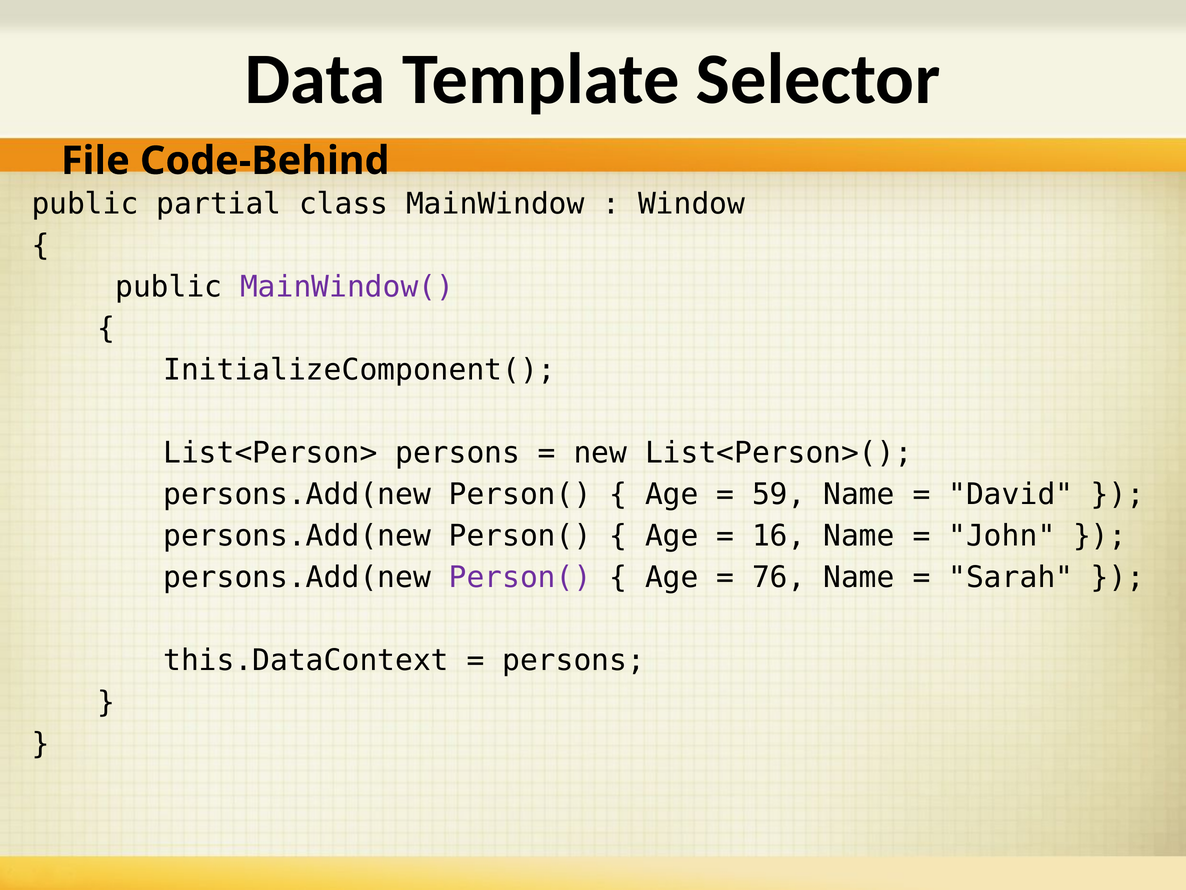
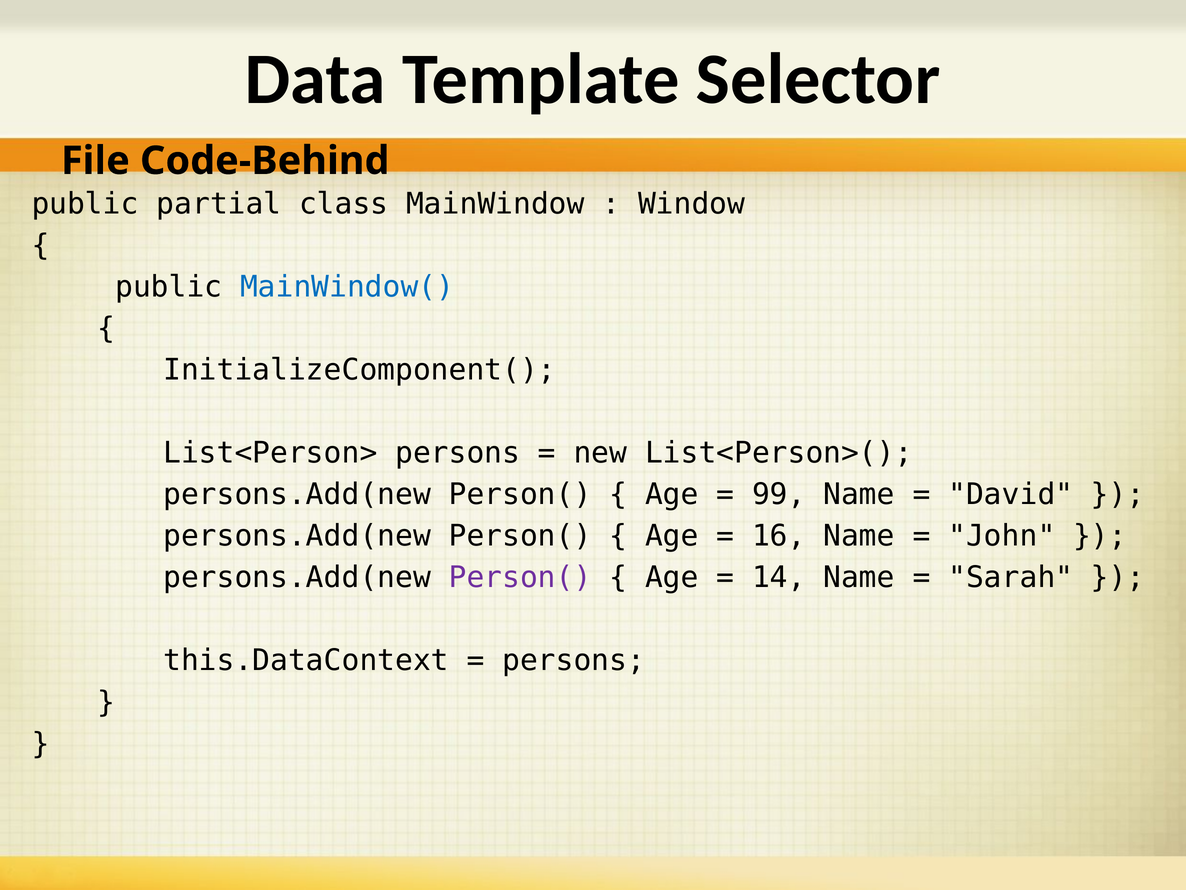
MainWindow( colour: purple -> blue
59: 59 -> 99
76: 76 -> 14
